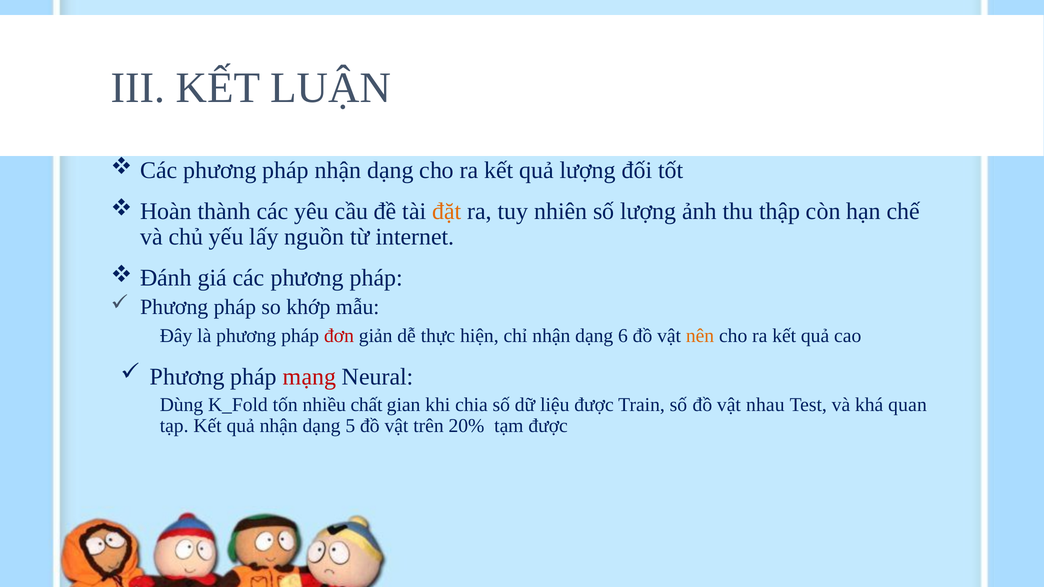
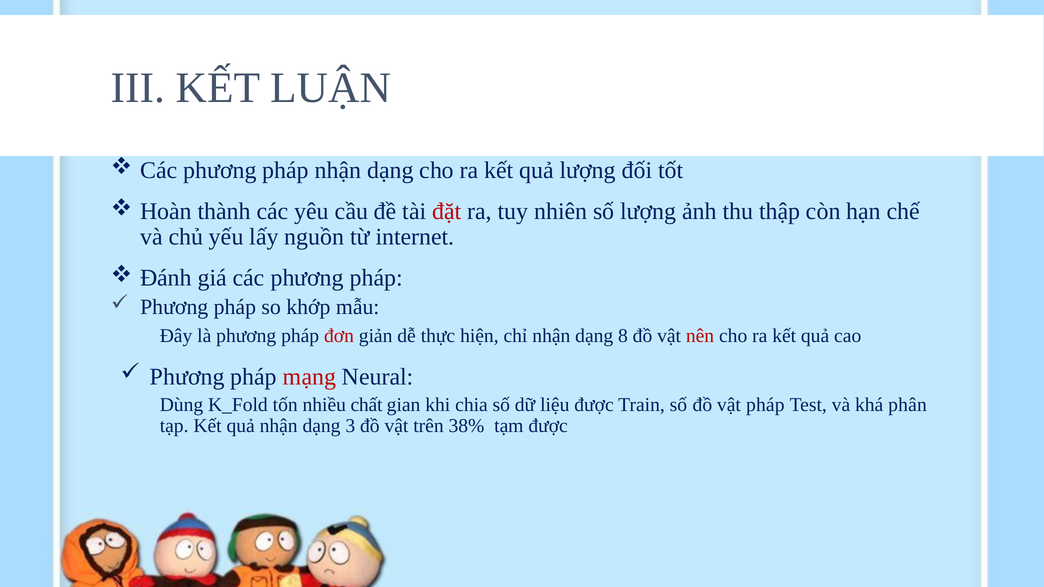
đặt colour: orange -> red
6: 6 -> 8
nên colour: orange -> red
vật nhau: nhau -> pháp
quan: quan -> phân
5: 5 -> 3
20%: 20% -> 38%
